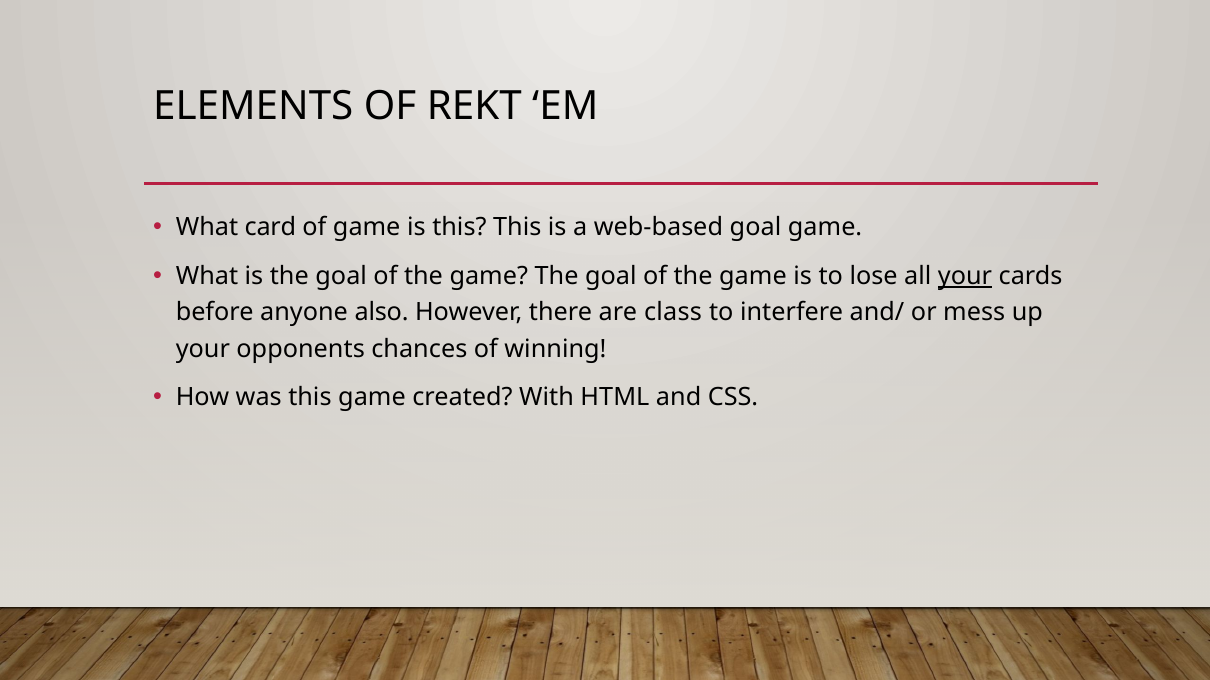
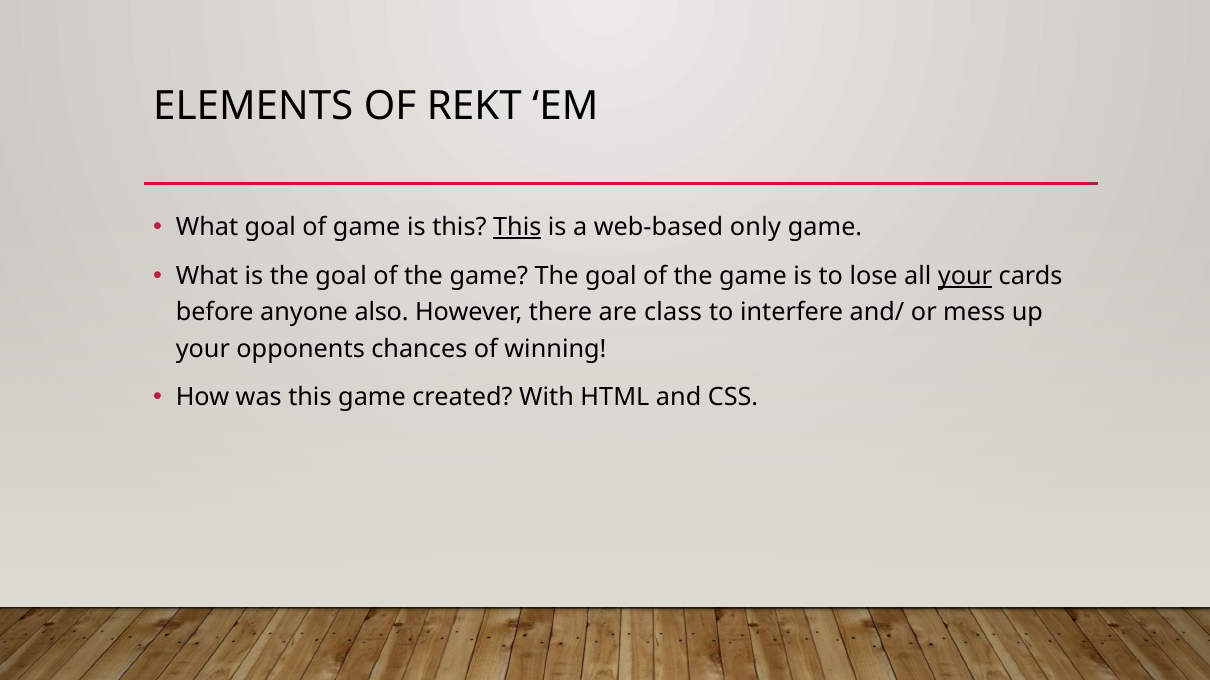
What card: card -> goal
This at (517, 228) underline: none -> present
web-based goal: goal -> only
